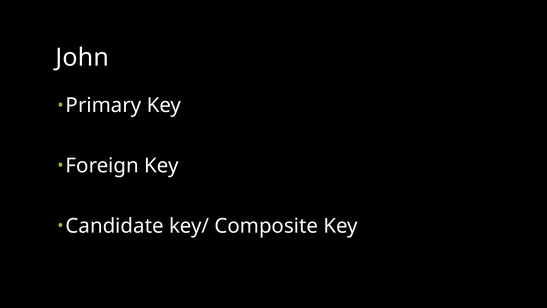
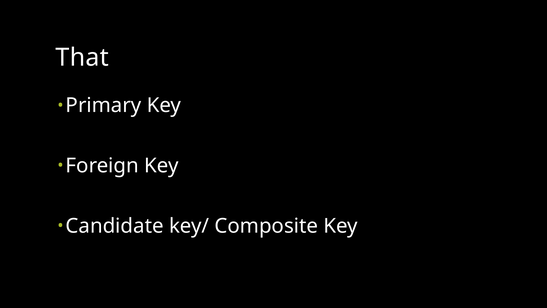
John: John -> That
